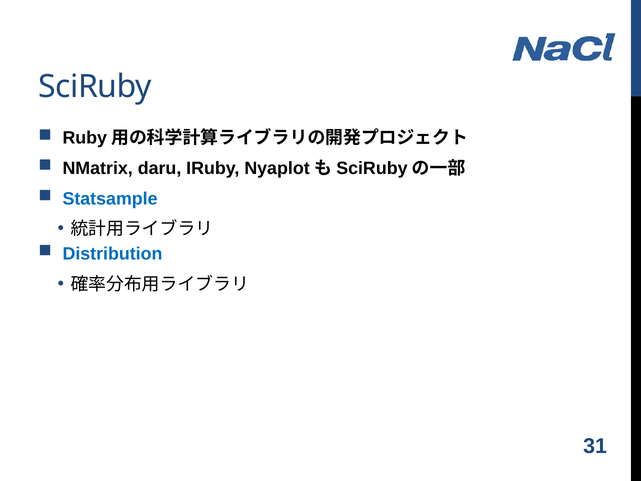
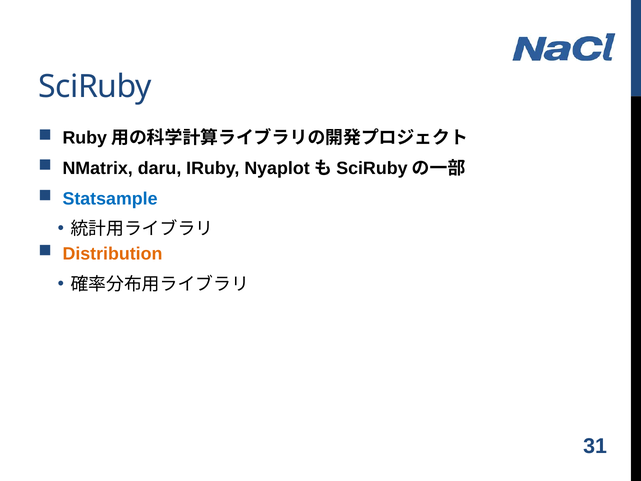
Distribution colour: blue -> orange
